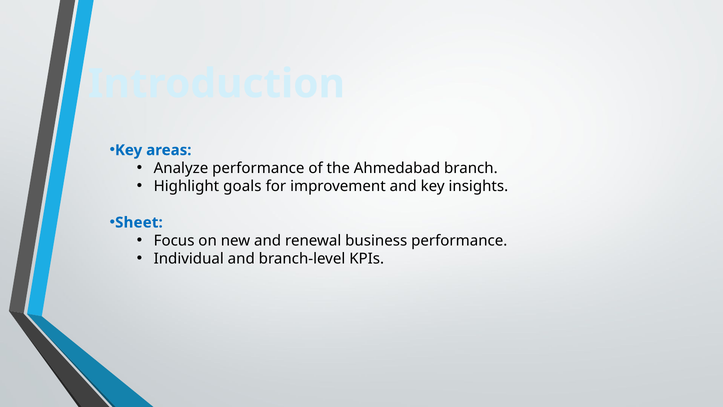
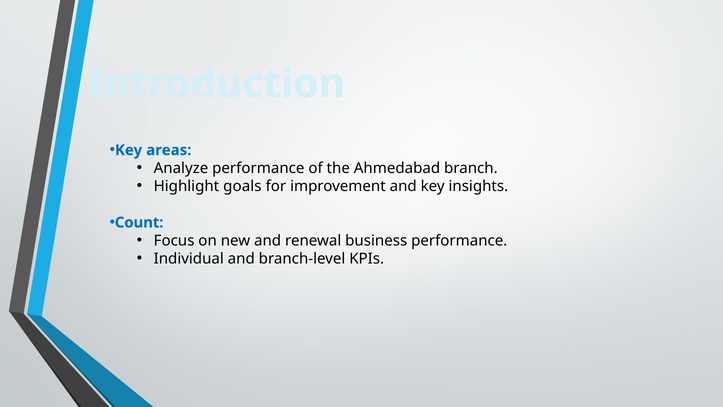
Sheet: Sheet -> Count
